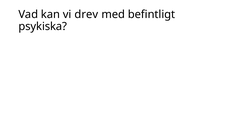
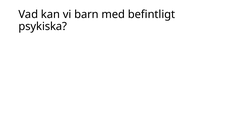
drev: drev -> barn
